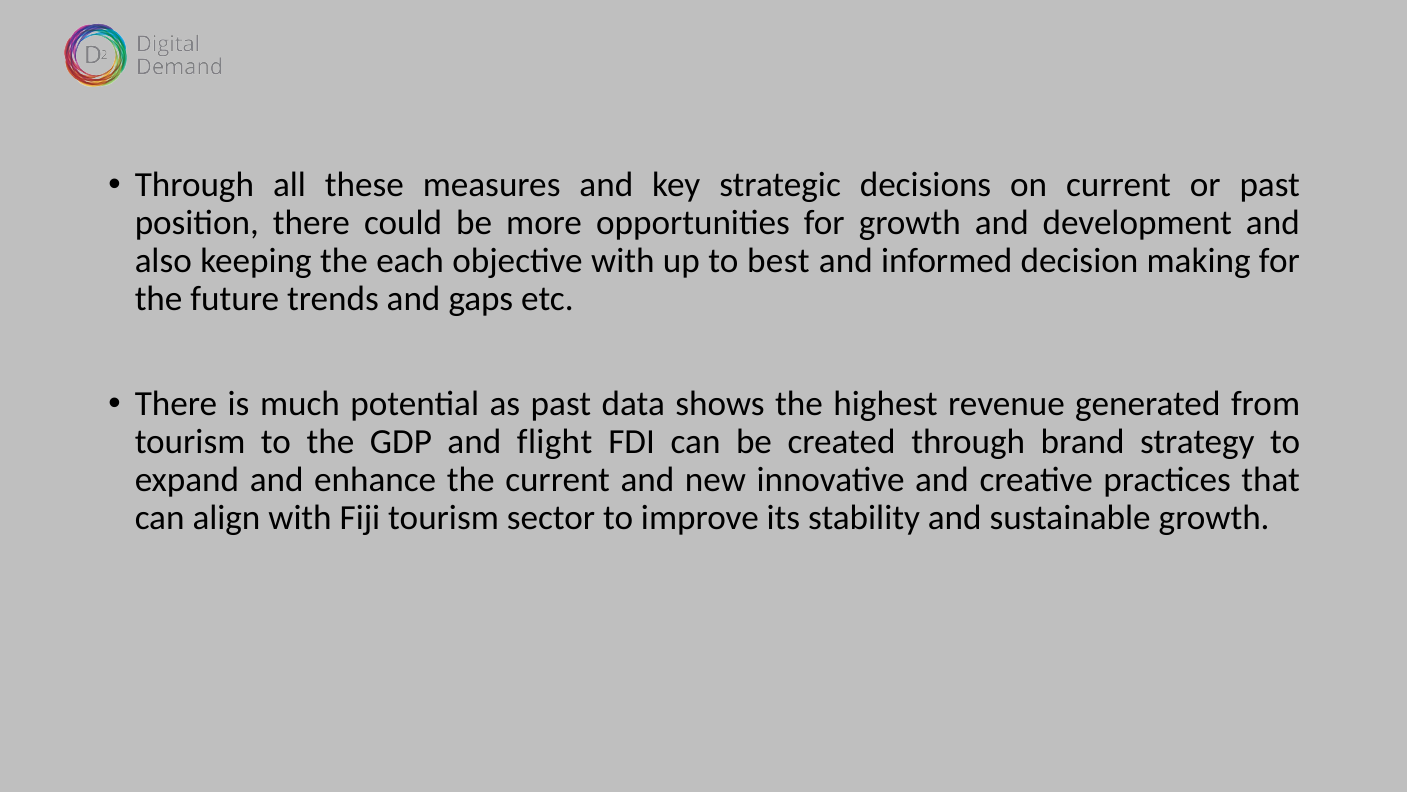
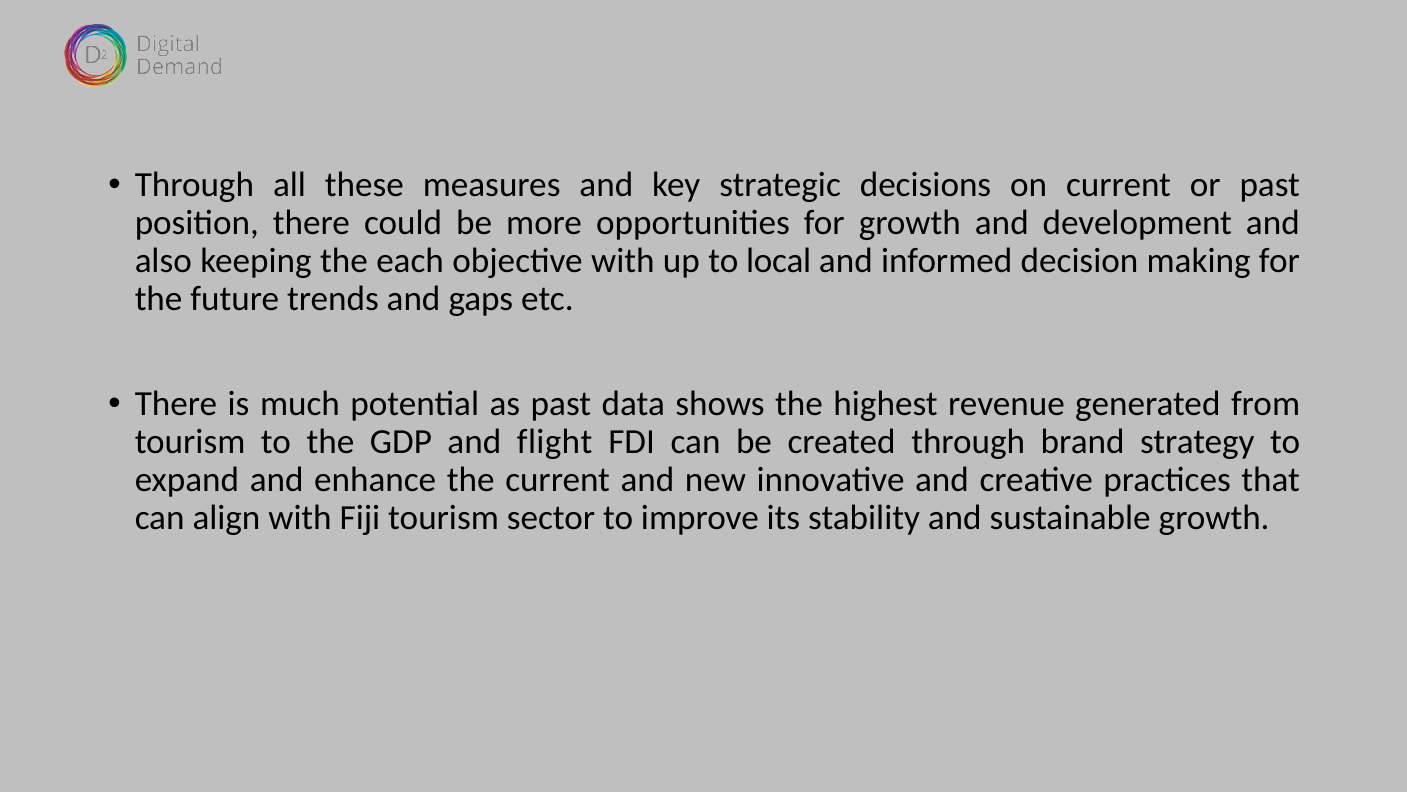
best: best -> local
